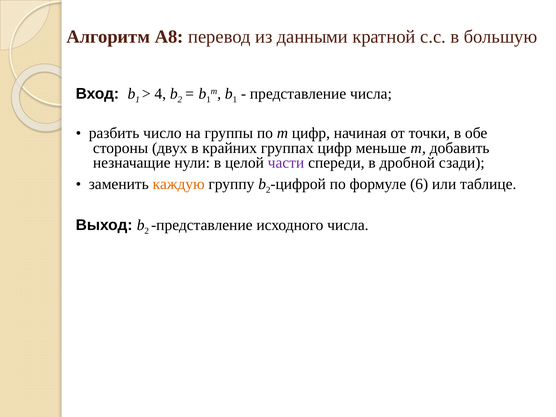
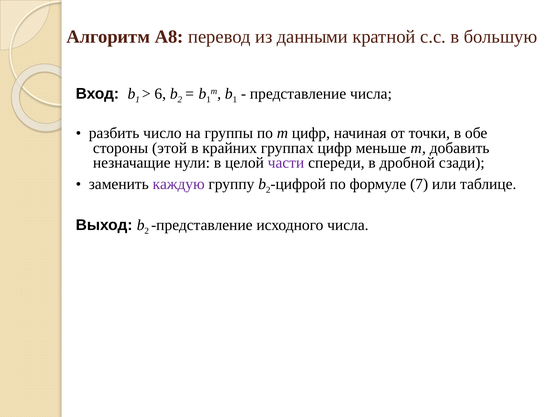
4: 4 -> 6
двух: двух -> этой
каждую colour: orange -> purple
6: 6 -> 7
